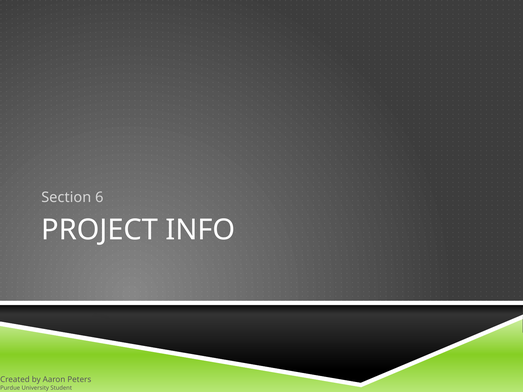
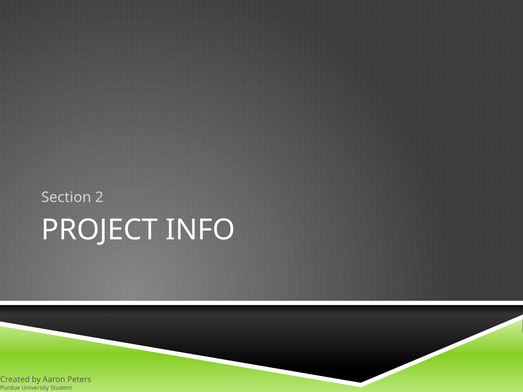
6: 6 -> 2
